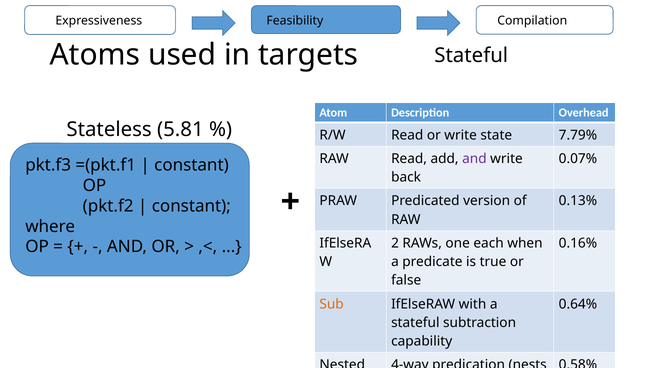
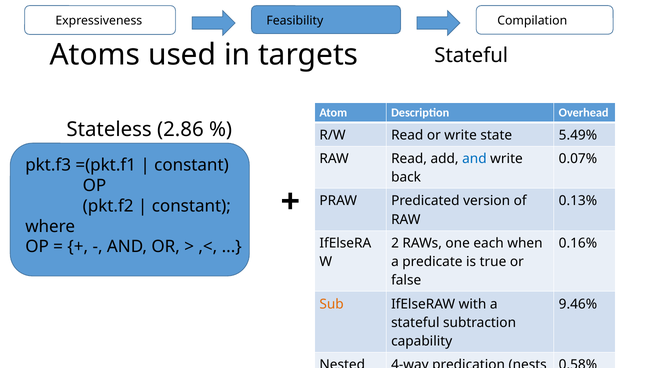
5.81: 5.81 -> 2.86
7.79%: 7.79% -> 5.49%
and at (474, 159) colour: purple -> blue
0.64%: 0.64% -> 9.46%
